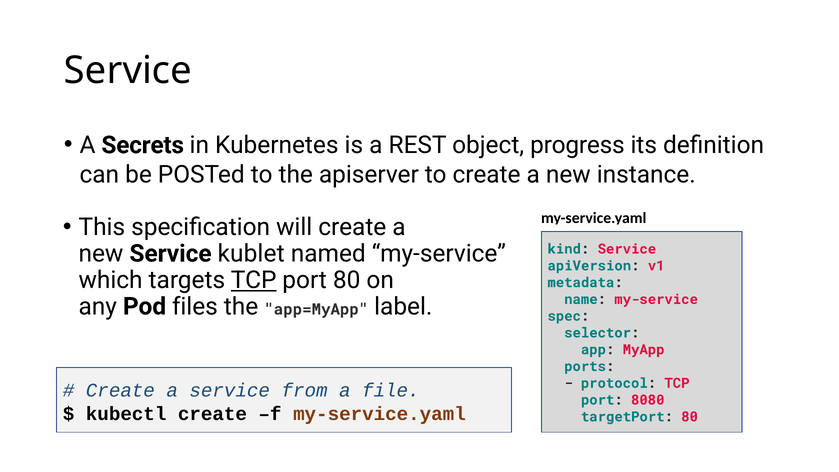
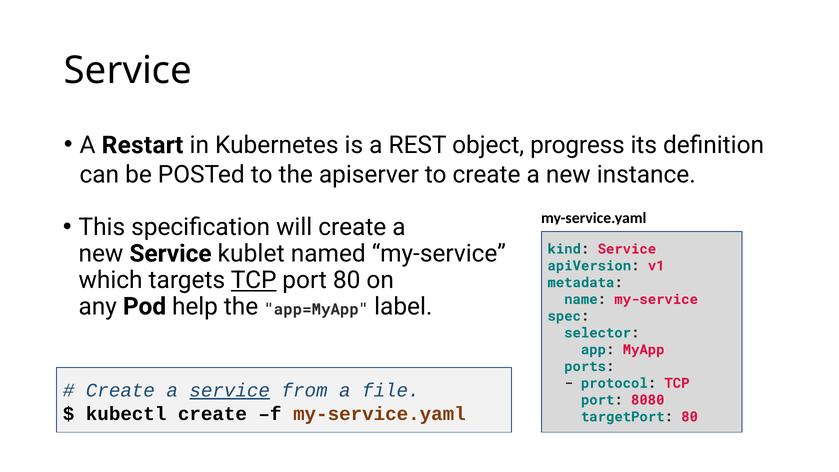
Secrets: Secrets -> Restart
files: files -> help
service at (230, 390) underline: none -> present
